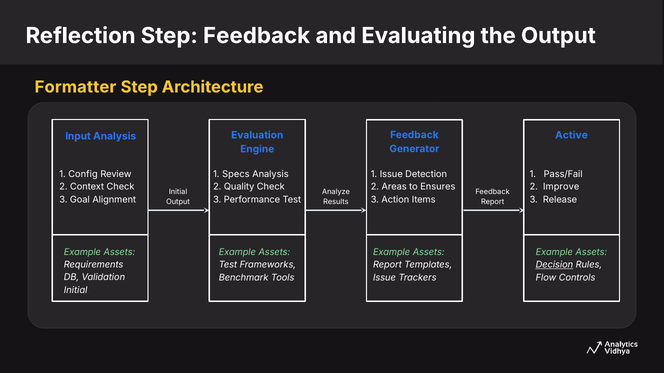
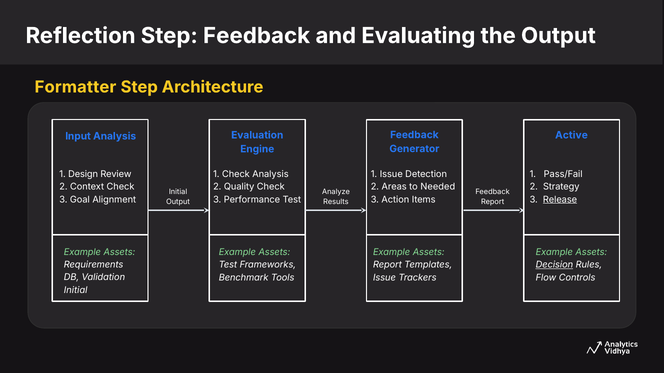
Config: Config -> Design
1 Specs: Specs -> Check
Ensures: Ensures -> Needed
Improve: Improve -> Strategy
Release underline: none -> present
